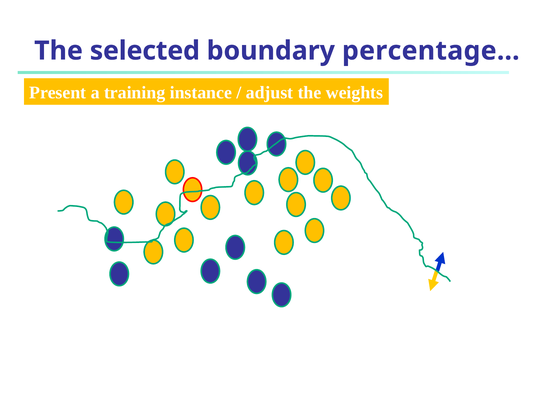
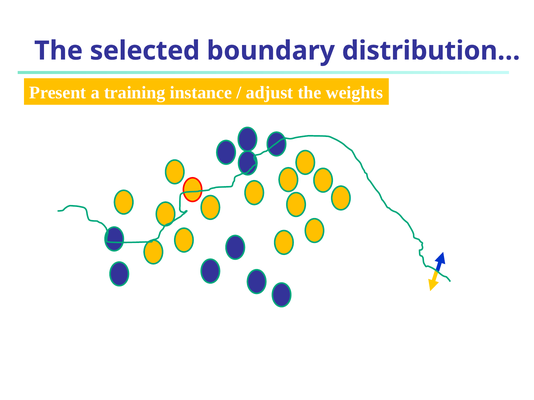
percentage…: percentage… -> distribution…
